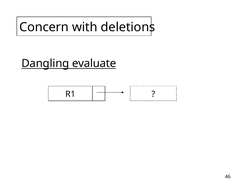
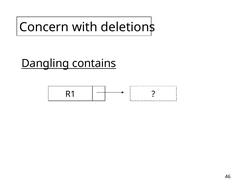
evaluate: evaluate -> contains
